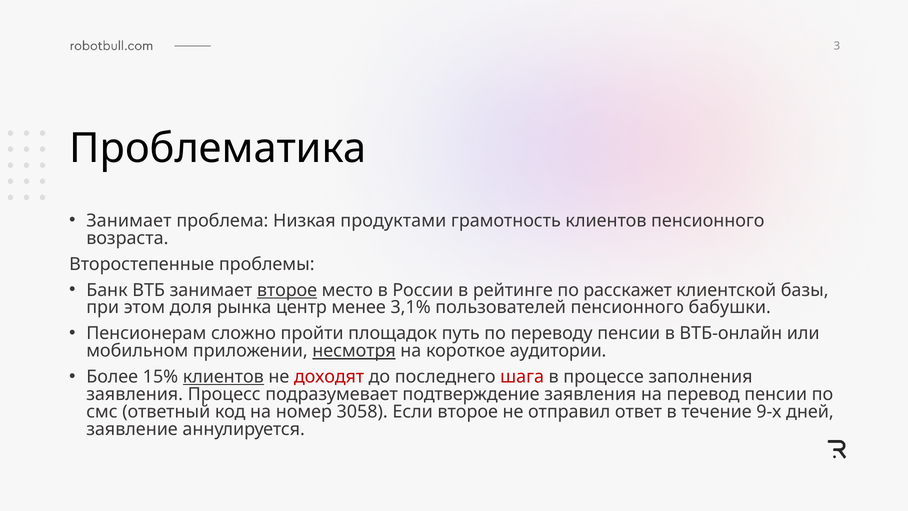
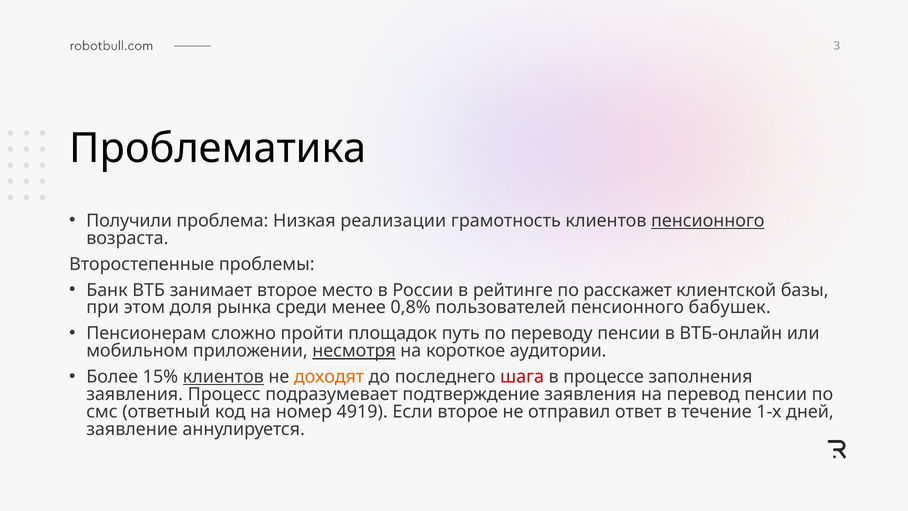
Занимает at (129, 221): Занимает -> Получили
продуктами: продуктами -> реализации
пенсионного at (708, 221) underline: none -> present
второе at (287, 290) underline: present -> none
центр: центр -> среди
3,1%: 3,1% -> 0,8%
бабушки: бабушки -> бабушек
доходят colour: red -> orange
3058: 3058 -> 4919
9-х: 9-х -> 1-х
